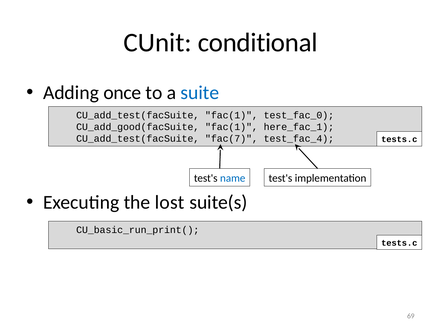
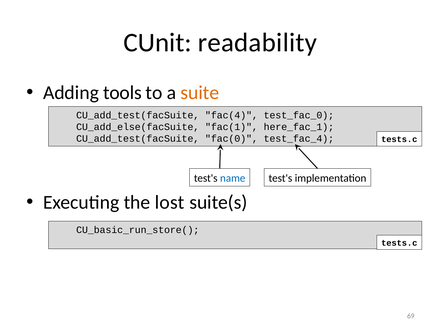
conditional: conditional -> readability
once: once -> tools
suite colour: blue -> orange
CU_add_test(facSuite fac(1: fac(1 -> fac(4
CU_add_good(facSuite: CU_add_good(facSuite -> CU_add_else(facSuite
fac(7: fac(7 -> fac(0
CU_basic_run_print(: CU_basic_run_print( -> CU_basic_run_store(
